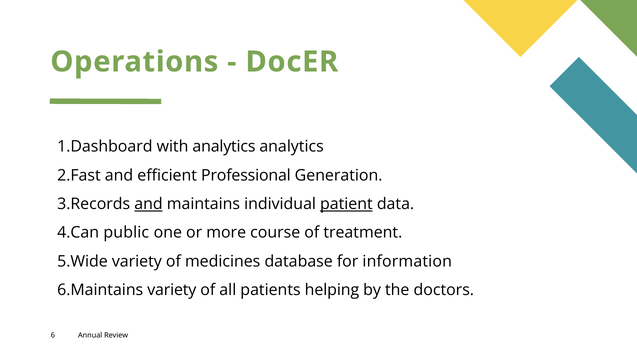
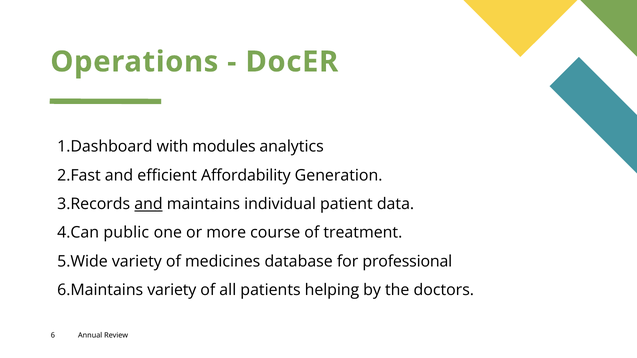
with analytics: analytics -> modules
Professional: Professional -> Affordability
patient underline: present -> none
information: information -> professional
